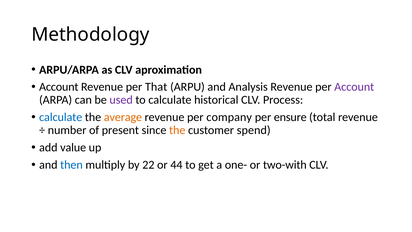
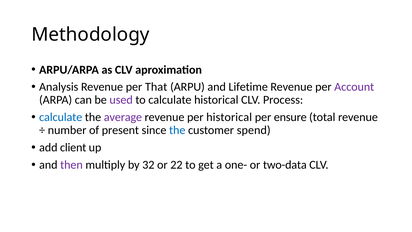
Account at (59, 87): Account -> Analysis
Analysis: Analysis -> Lifetime
average colour: orange -> purple
per company: company -> historical
the at (177, 130) colour: orange -> blue
value: value -> client
then colour: blue -> purple
22: 22 -> 32
44: 44 -> 22
two-with: two-with -> two-data
